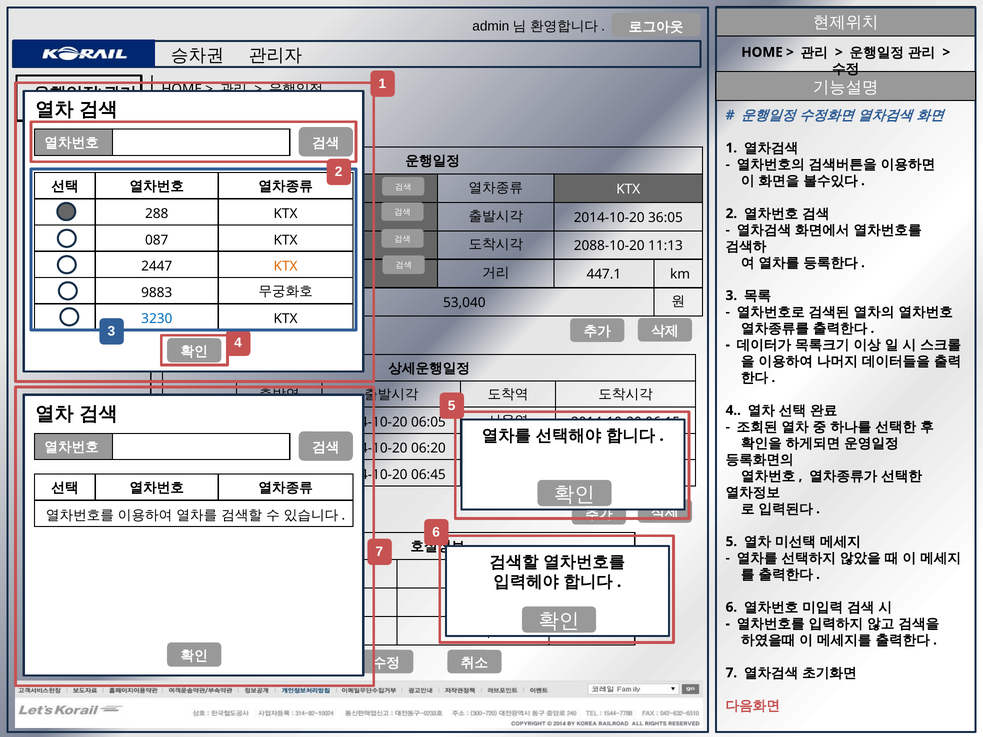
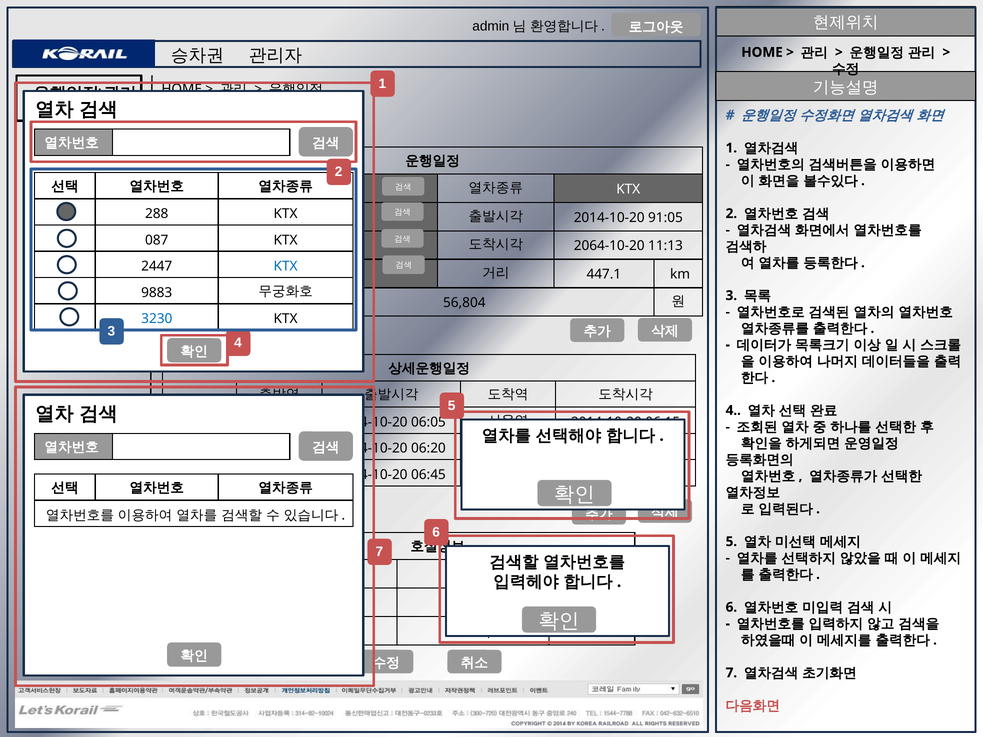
36:05: 36:05 -> 91:05
2088-10-20: 2088-10-20 -> 2064-10-20
KTX at (286, 266) colour: orange -> blue
53,040: 53,040 -> 56,804
